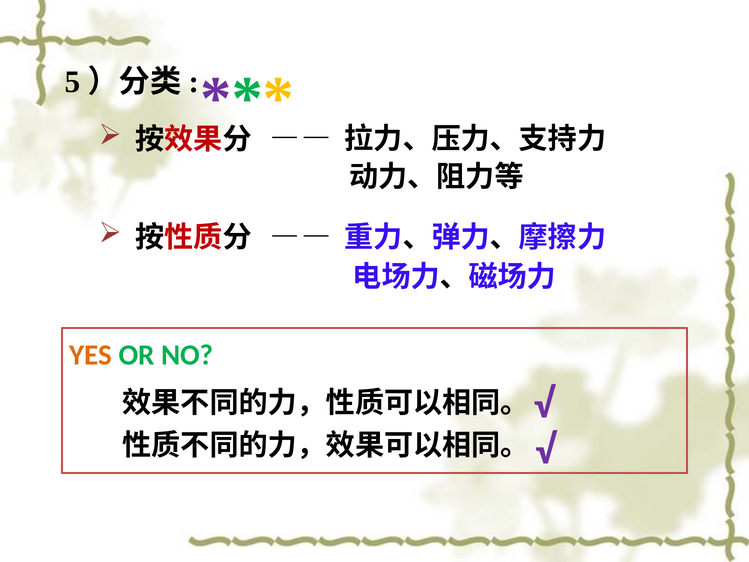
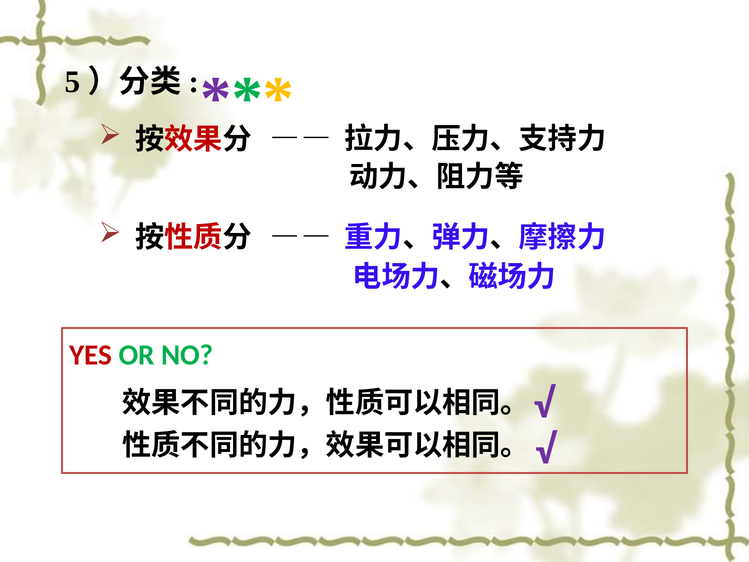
YES colour: orange -> red
